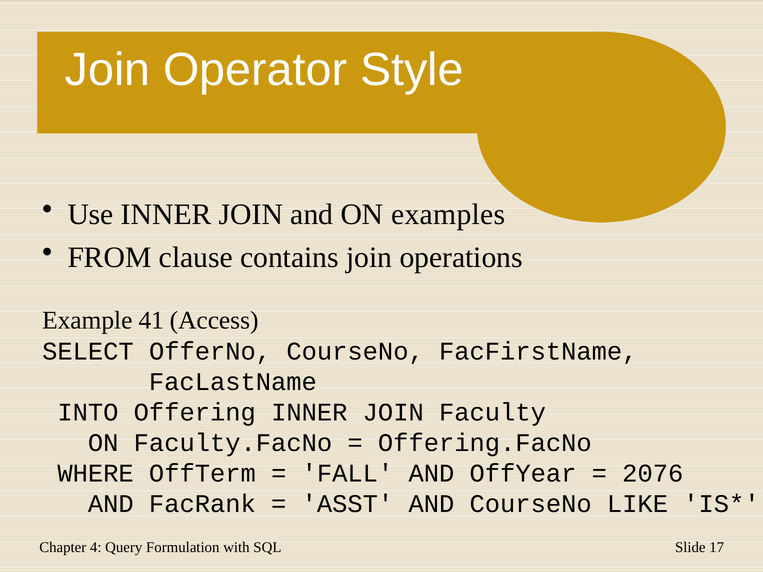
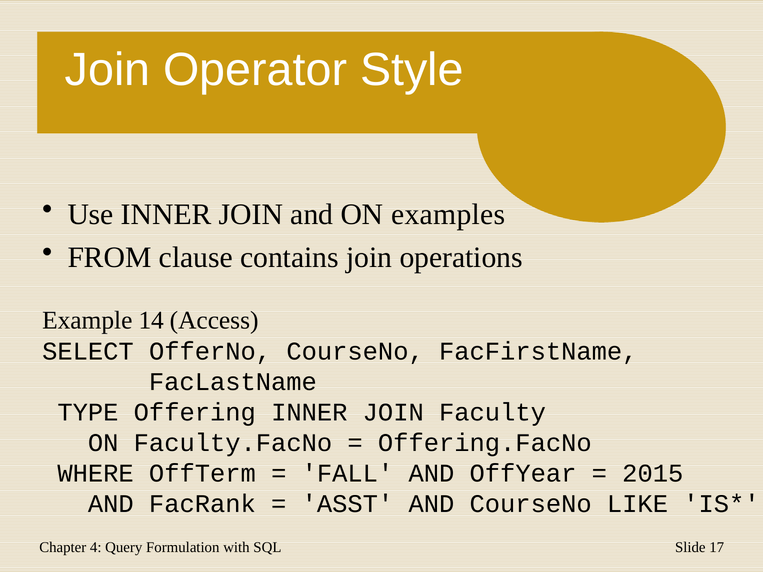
41: 41 -> 14
INTO: INTO -> TYPE
2076: 2076 -> 2015
